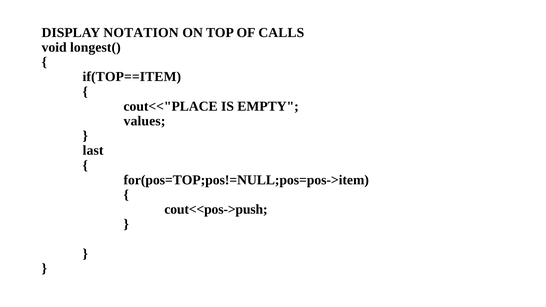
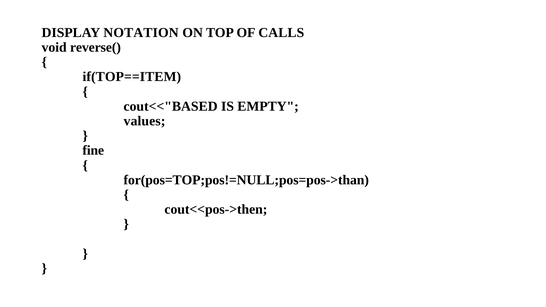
longest(: longest( -> reverse(
cout<<"PLACE: cout<<"PLACE -> cout<<"BASED
last: last -> fine
for(pos=TOP;pos!=NULL;pos=pos->item: for(pos=TOP;pos!=NULL;pos=pos->item -> for(pos=TOP;pos!=NULL;pos=pos->than
cout<<pos->push: cout<<pos->push -> cout<<pos->then
